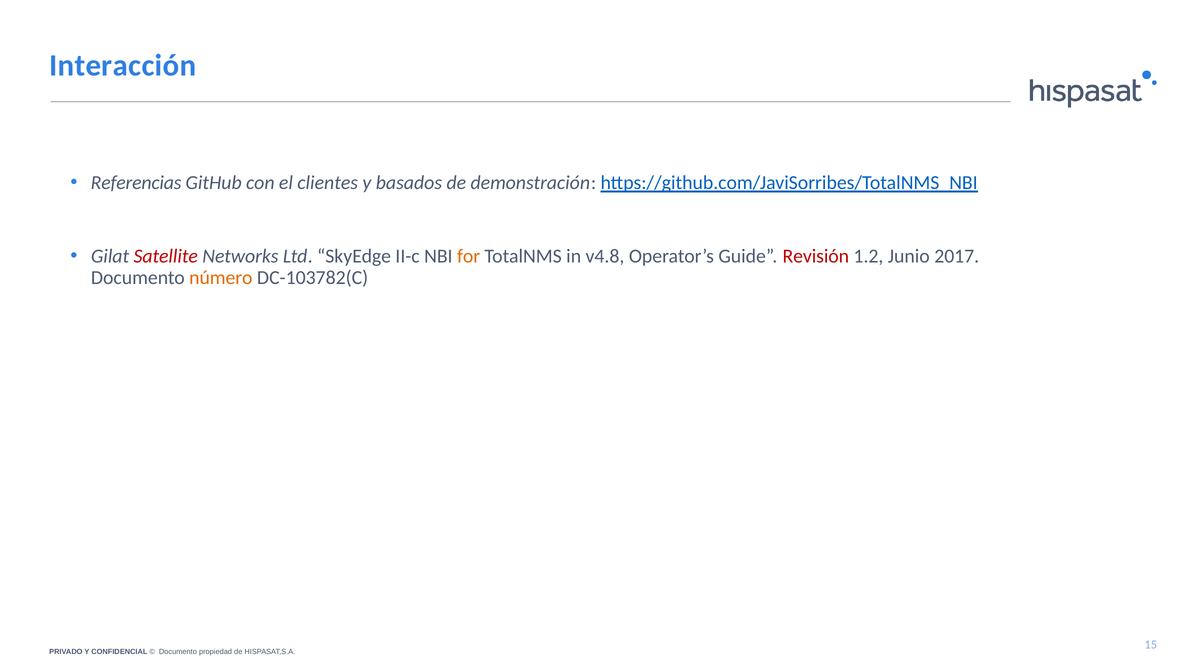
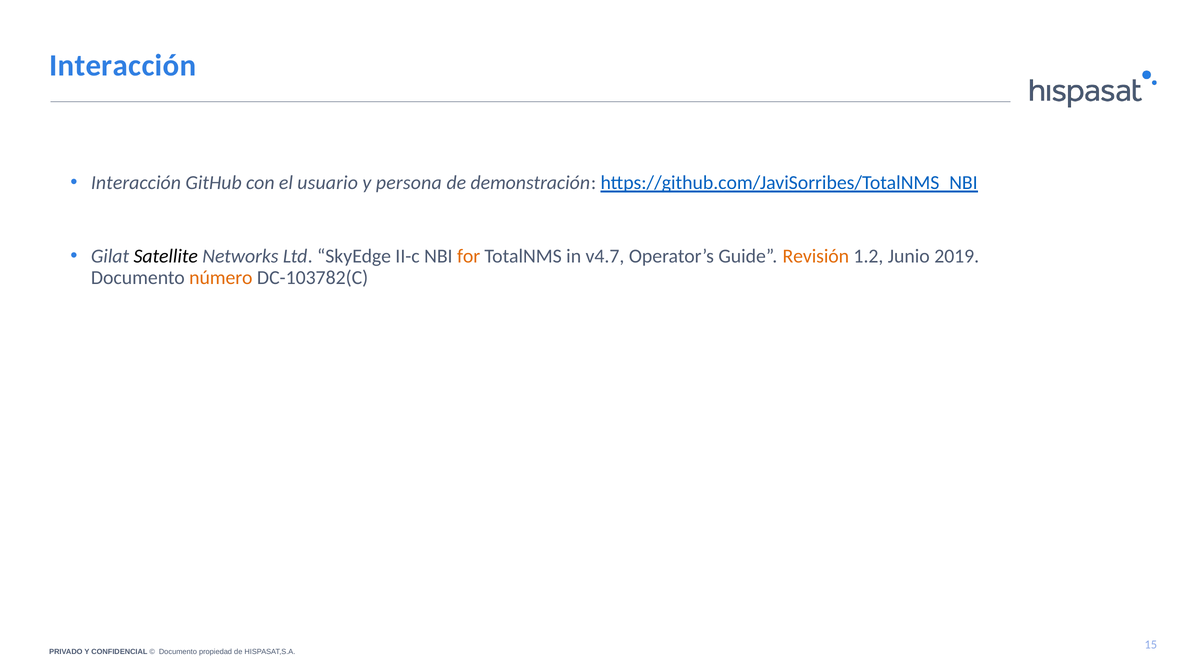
Referencias at (136, 183): Referencias -> Interacción
clientes: clientes -> usuario
basados: basados -> persona
Satellite colour: red -> black
v4.8: v4.8 -> v4.7
Revisión colour: red -> orange
2017: 2017 -> 2019
